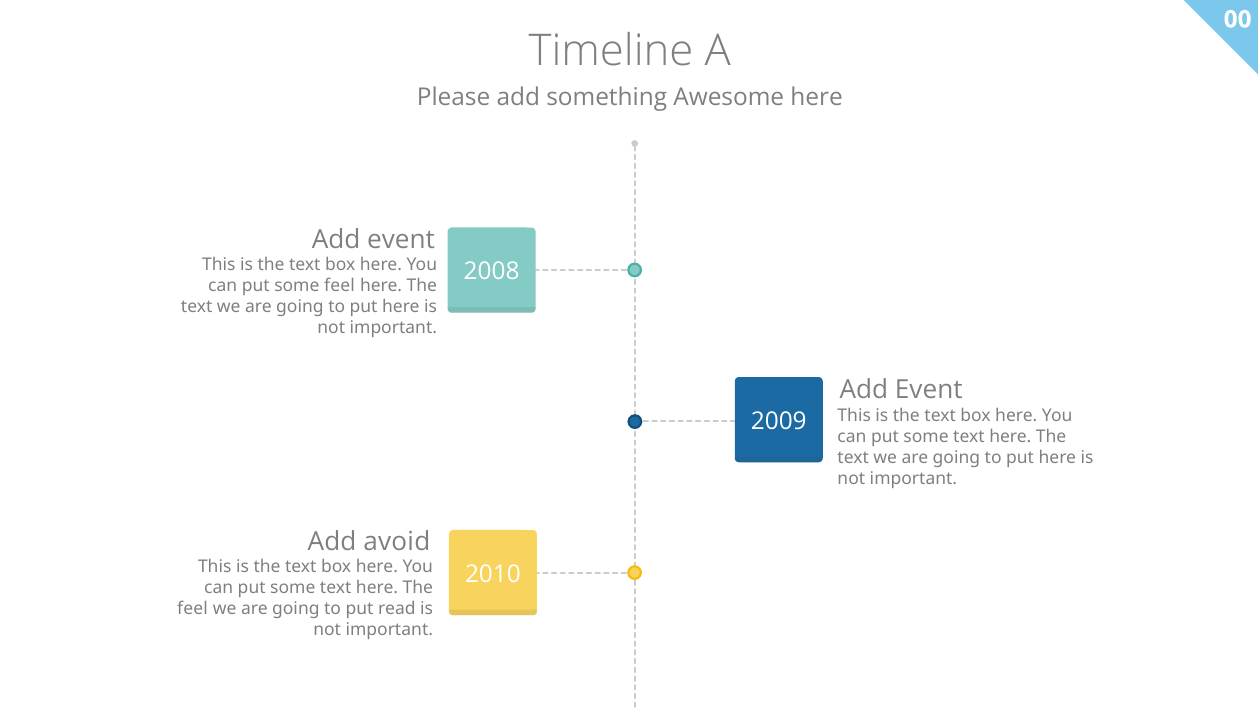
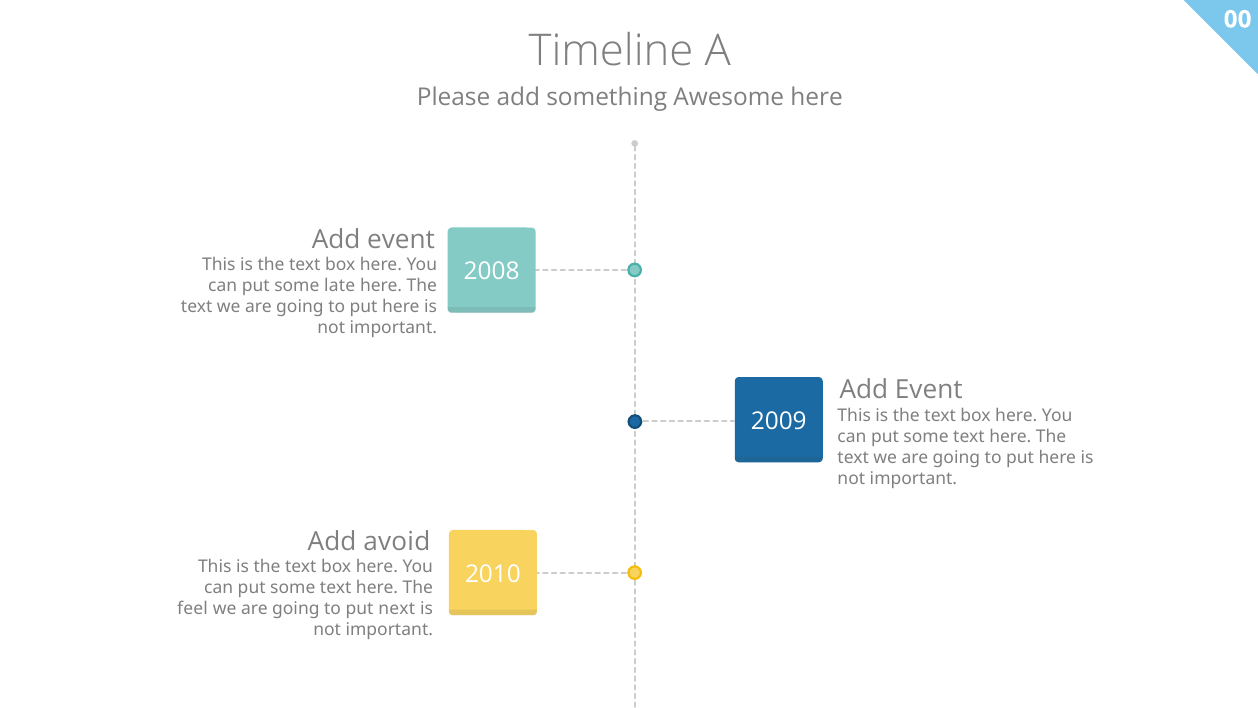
some feel: feel -> late
read: read -> next
